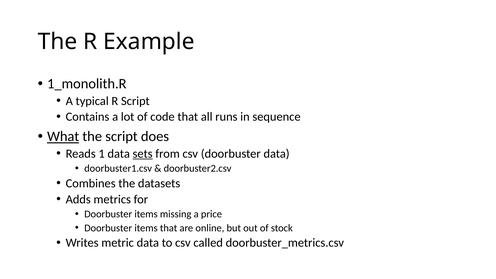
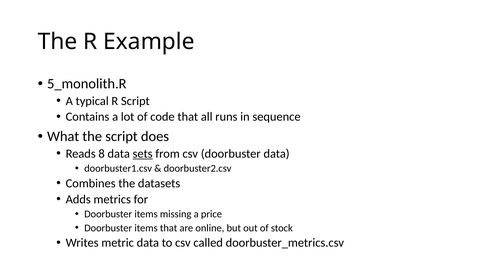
1_monolith.R: 1_monolith.R -> 5_monolith.R
What underline: present -> none
1: 1 -> 8
